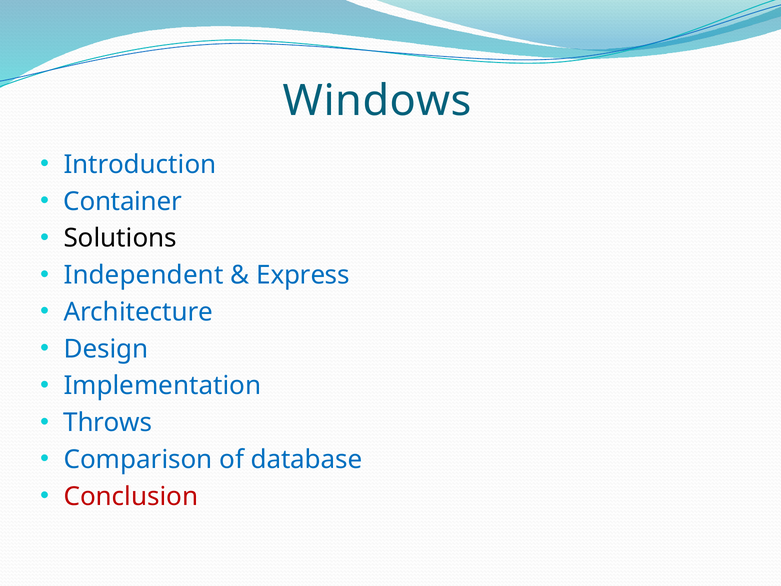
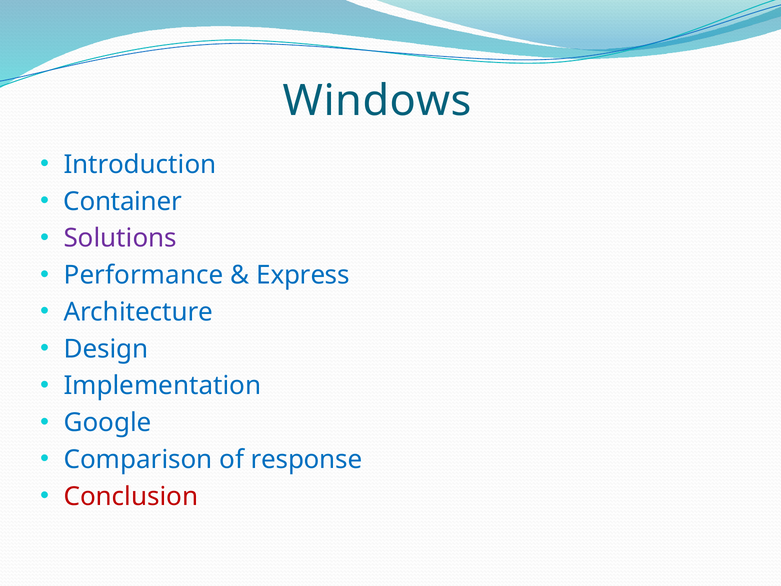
Solutions colour: black -> purple
Independent: Independent -> Performance
Throws: Throws -> Google
database: database -> response
